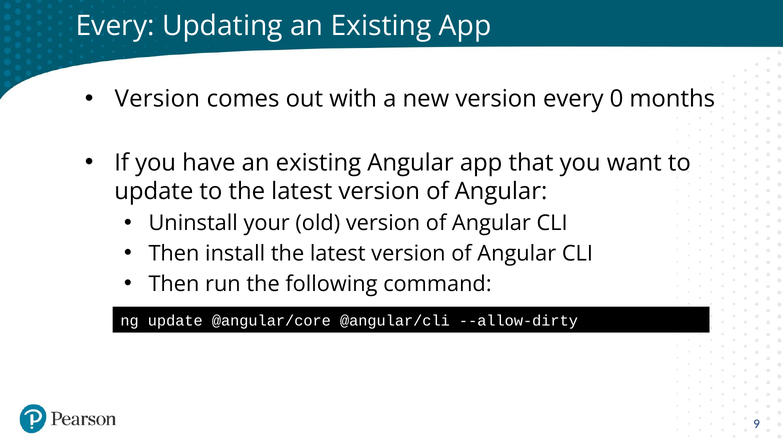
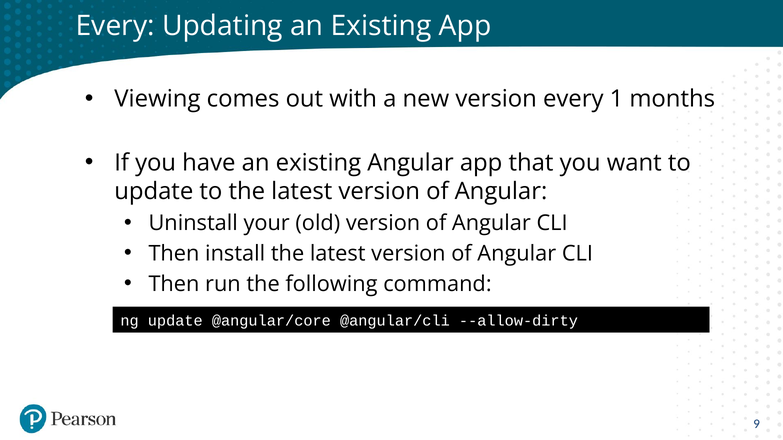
Version at (157, 99): Version -> Viewing
0: 0 -> 1
